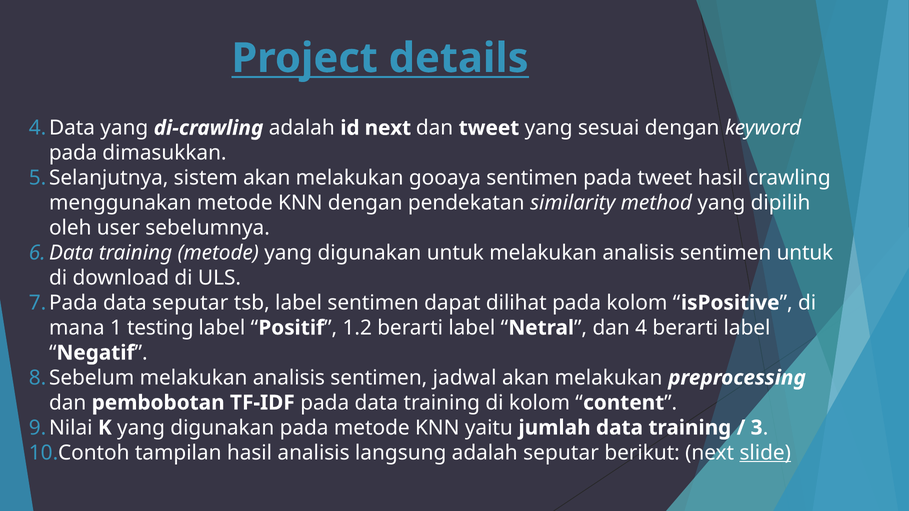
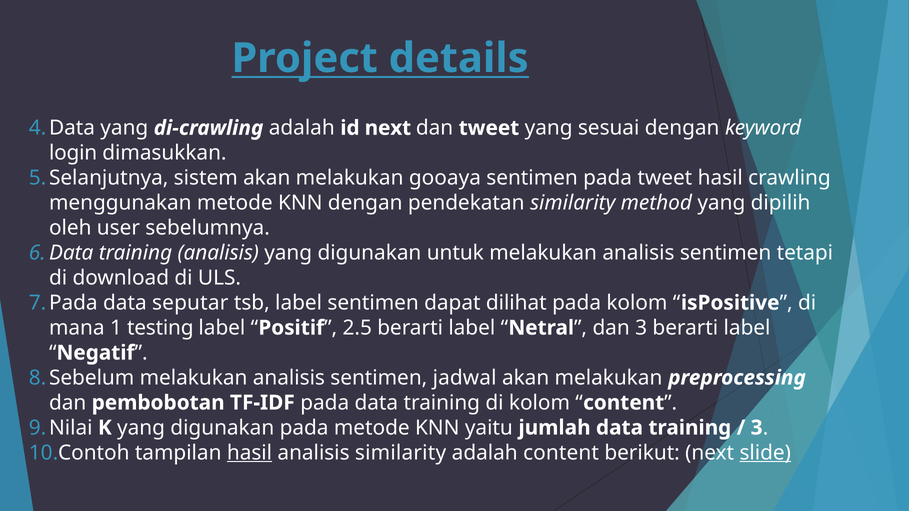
pada at (73, 153): pada -> login
training metode: metode -> analisis
sentimen untuk: untuk -> tetapi
1.2: 1.2 -> 2.5
dan 4: 4 -> 3
hasil at (250, 453) underline: none -> present
analisis langsung: langsung -> similarity
adalah seputar: seputar -> content
